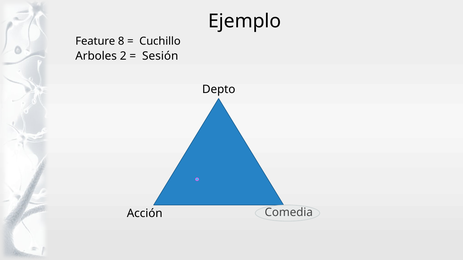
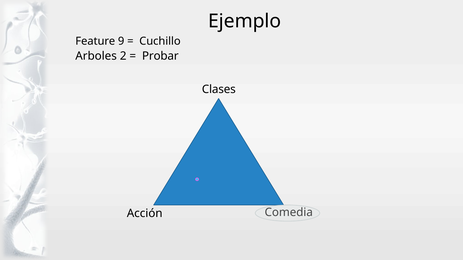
8: 8 -> 9
Sesión: Sesión -> Probar
Depto: Depto -> Clases
